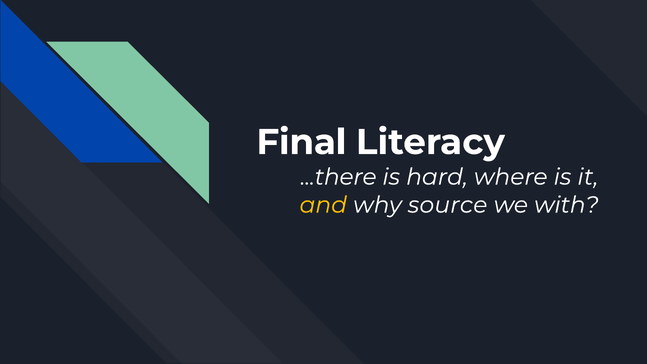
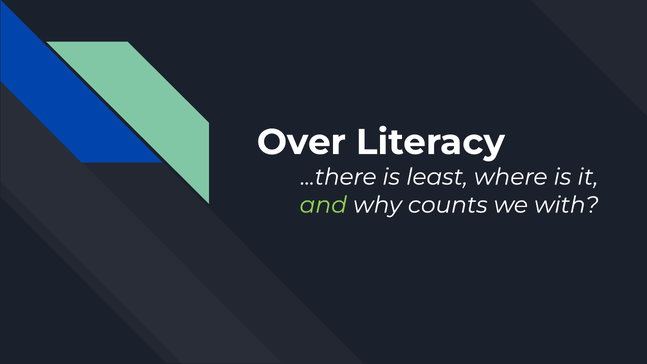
Final: Final -> Over
hard: hard -> least
and colour: yellow -> light green
source: source -> counts
